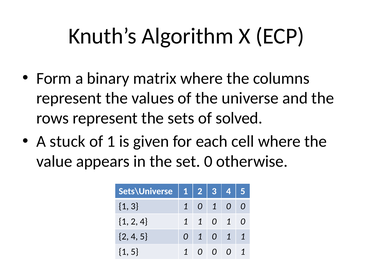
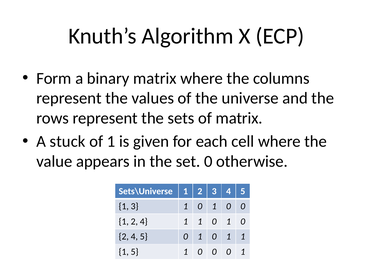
of solved: solved -> matrix
